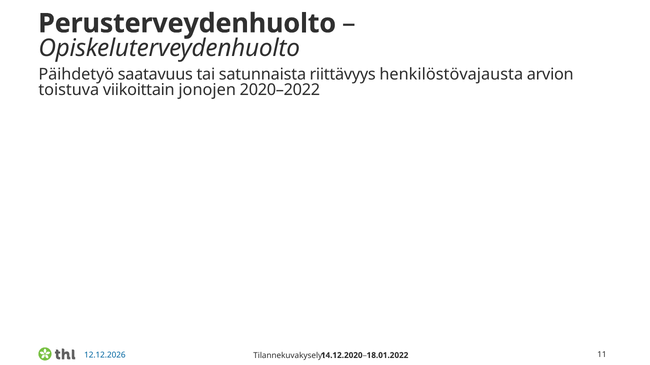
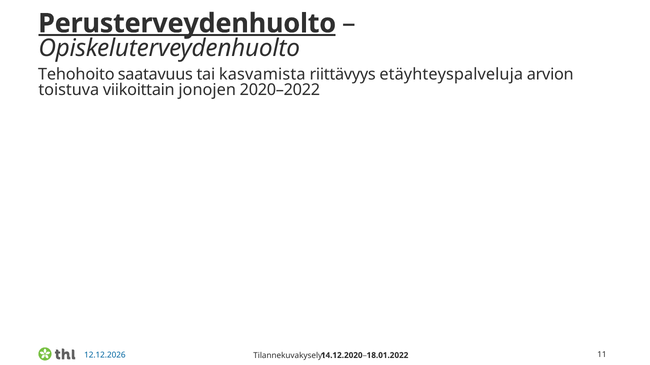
Perusterveydenhuolto underline: none -> present
Päihdetyö: Päihdetyö -> Tehohoito
satunnaista: satunnaista -> kasvamista
henkilöstövajausta: henkilöstövajausta -> etäyhteyspalveluja
